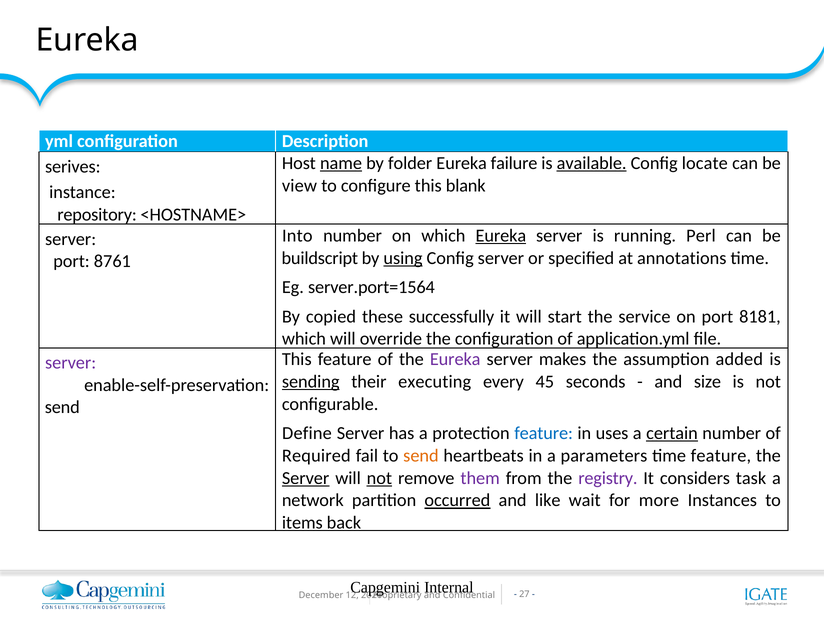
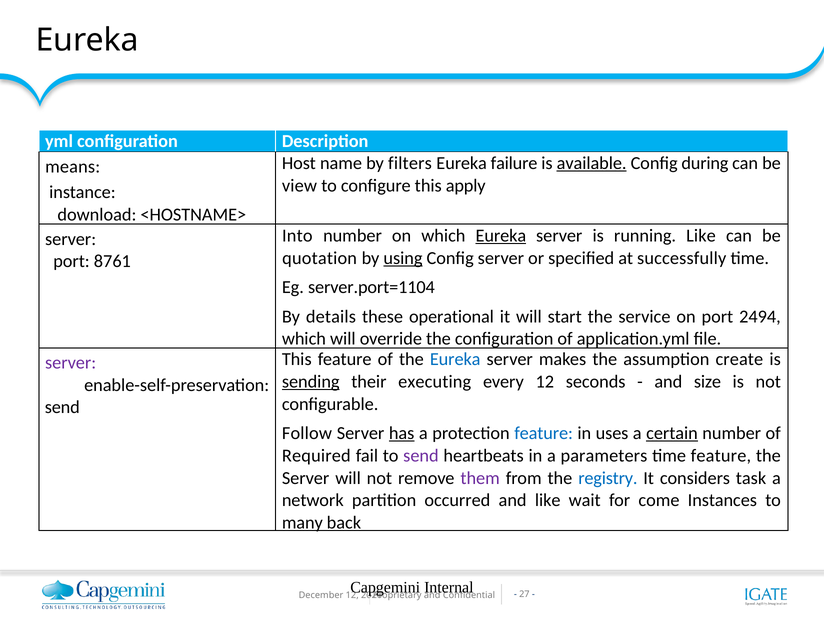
name underline: present -> none
folder: folder -> filters
locate: locate -> during
serives: serives -> means
blank: blank -> apply
repository: repository -> download
running Perl: Perl -> Like
buildscript: buildscript -> quotation
annotations: annotations -> successfully
server.port=1564: server.port=1564 -> server.port=1104
copied: copied -> details
successfully: successfully -> operational
8181: 8181 -> 2494
Eureka at (455, 359) colour: purple -> blue
added: added -> create
every 45: 45 -> 12
Define: Define -> Follow
has underline: none -> present
send at (421, 456) colour: orange -> purple
Server at (306, 478) underline: present -> none
not at (379, 478) underline: present -> none
registry colour: purple -> blue
occurred underline: present -> none
more: more -> come
items: items -> many
